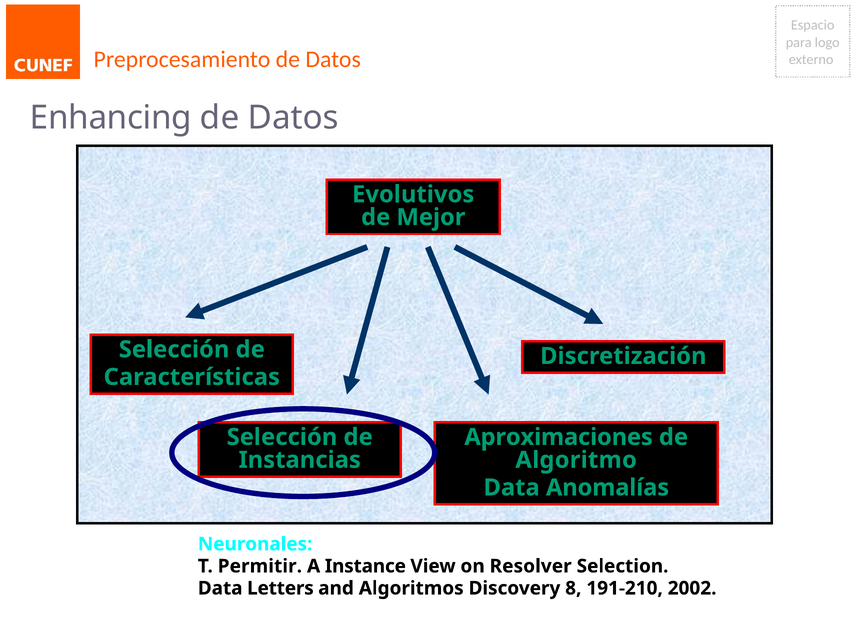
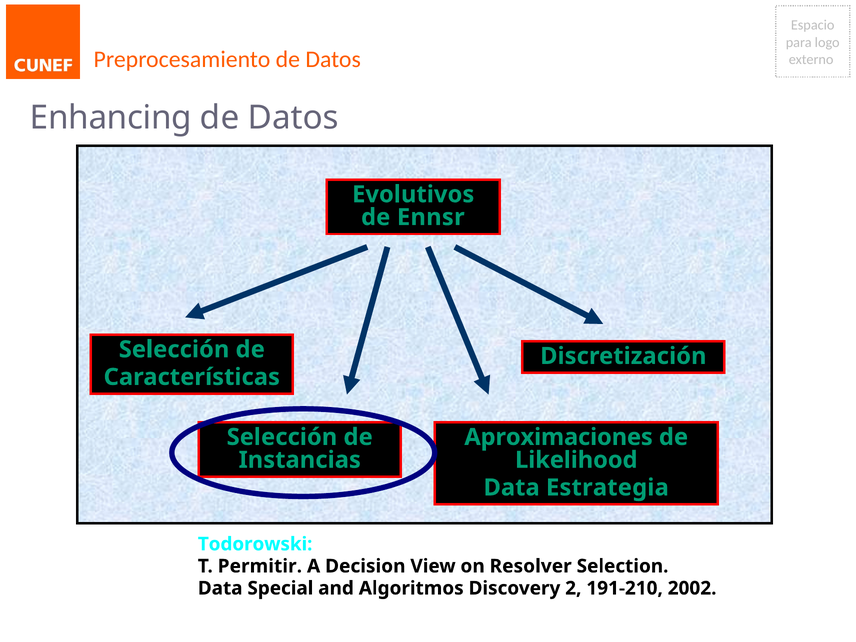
Mejor: Mejor -> Ennsr
Algoritmo: Algoritmo -> Likelihood
Anomalías: Anomalías -> Estrategia
Neuronales: Neuronales -> Todorowski
Instance: Instance -> Decision
Letters: Letters -> Special
8: 8 -> 2
